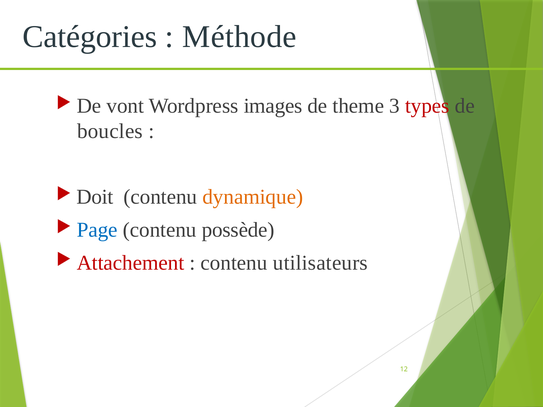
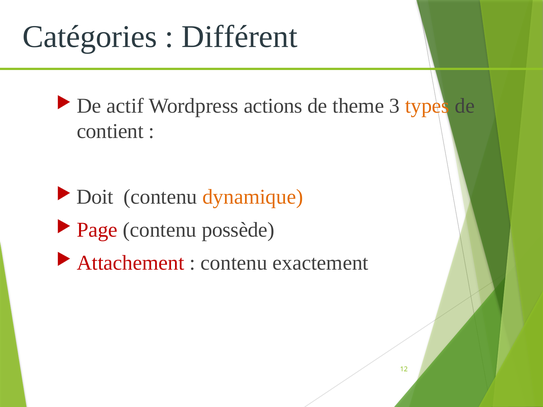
Méthode: Méthode -> Différent
vont: vont -> actif
images: images -> actions
types colour: red -> orange
boucles: boucles -> contient
Page colour: blue -> red
utilisateurs: utilisateurs -> exactement
